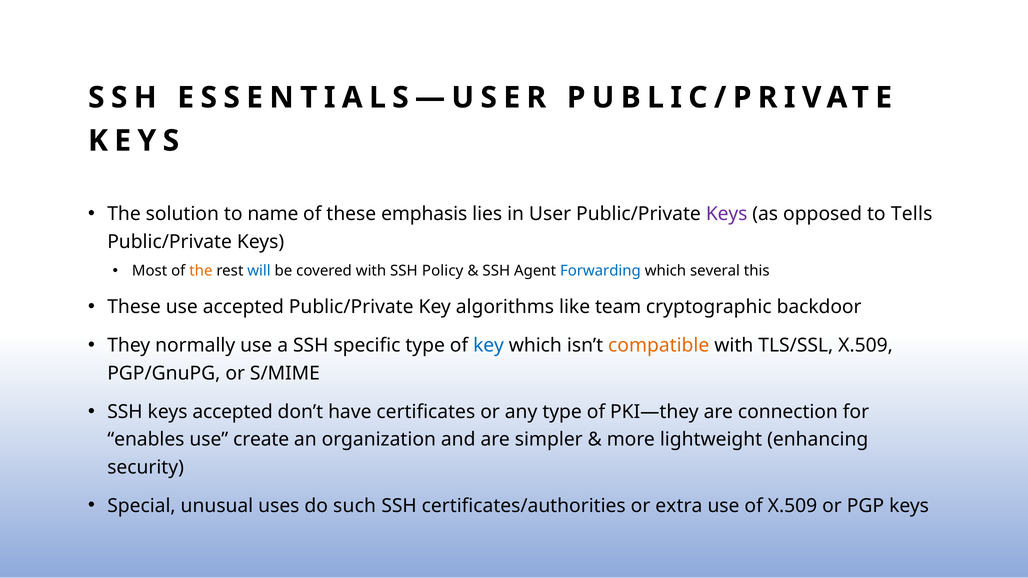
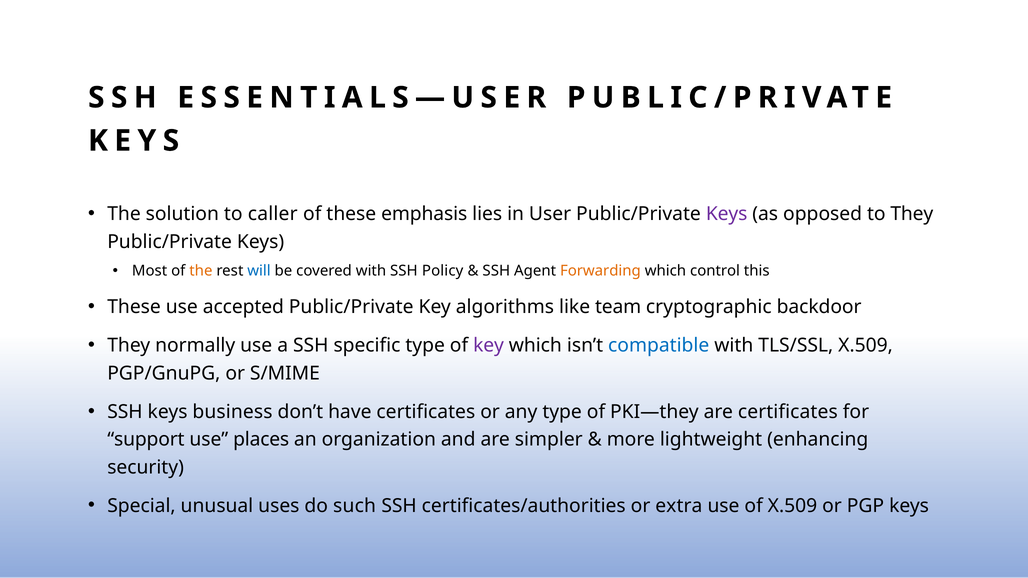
name: name -> caller
to Tells: Tells -> They
Forwarding colour: blue -> orange
several: several -> control
key at (489, 346) colour: blue -> purple
compatible colour: orange -> blue
keys accepted: accepted -> business
are connection: connection -> certificates
enables: enables -> support
create: create -> places
